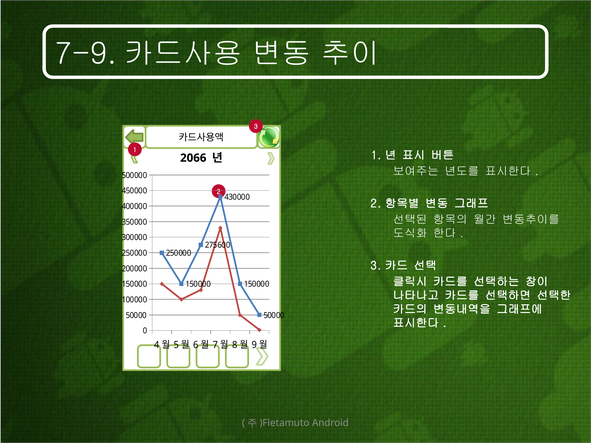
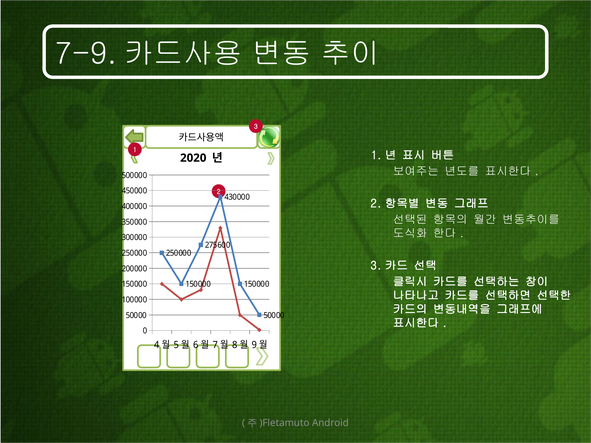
2066: 2066 -> 2020
